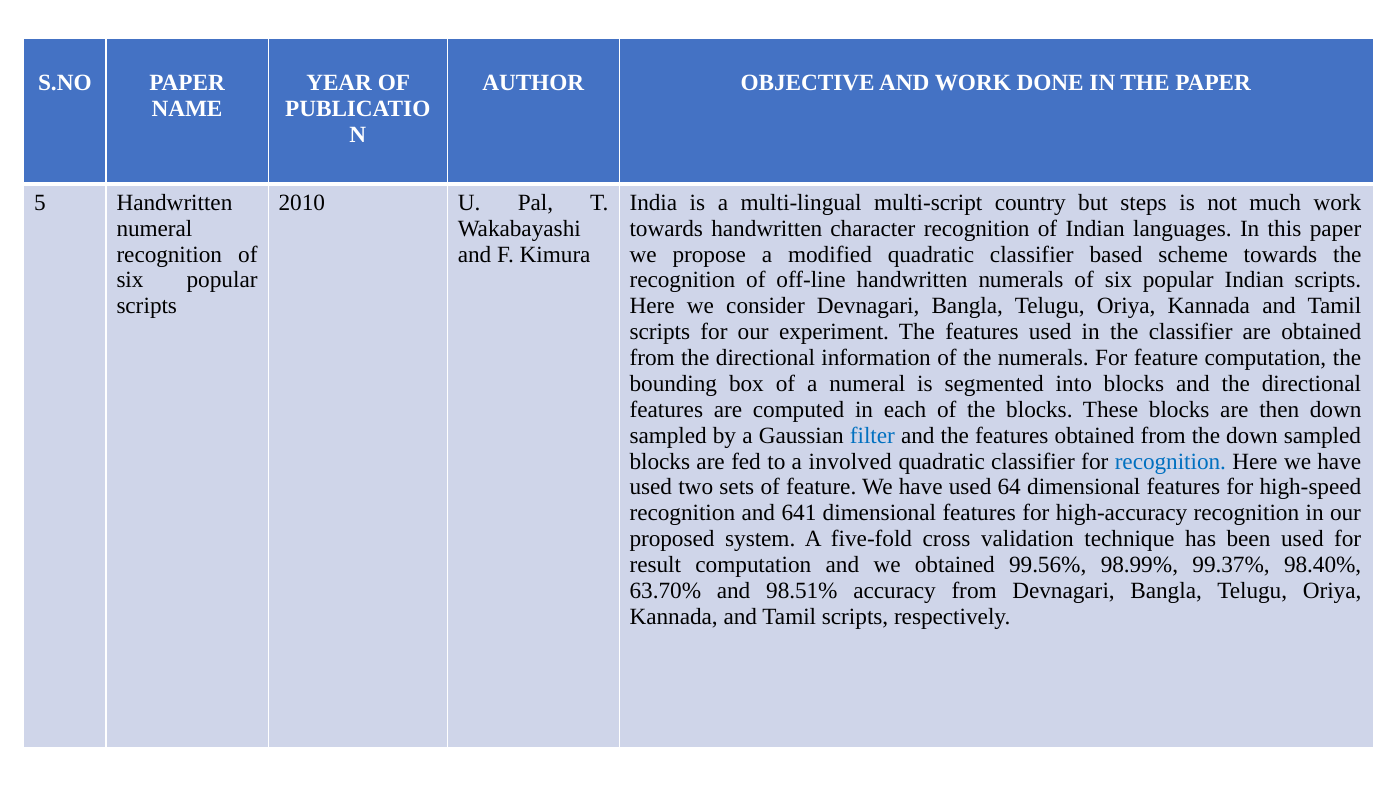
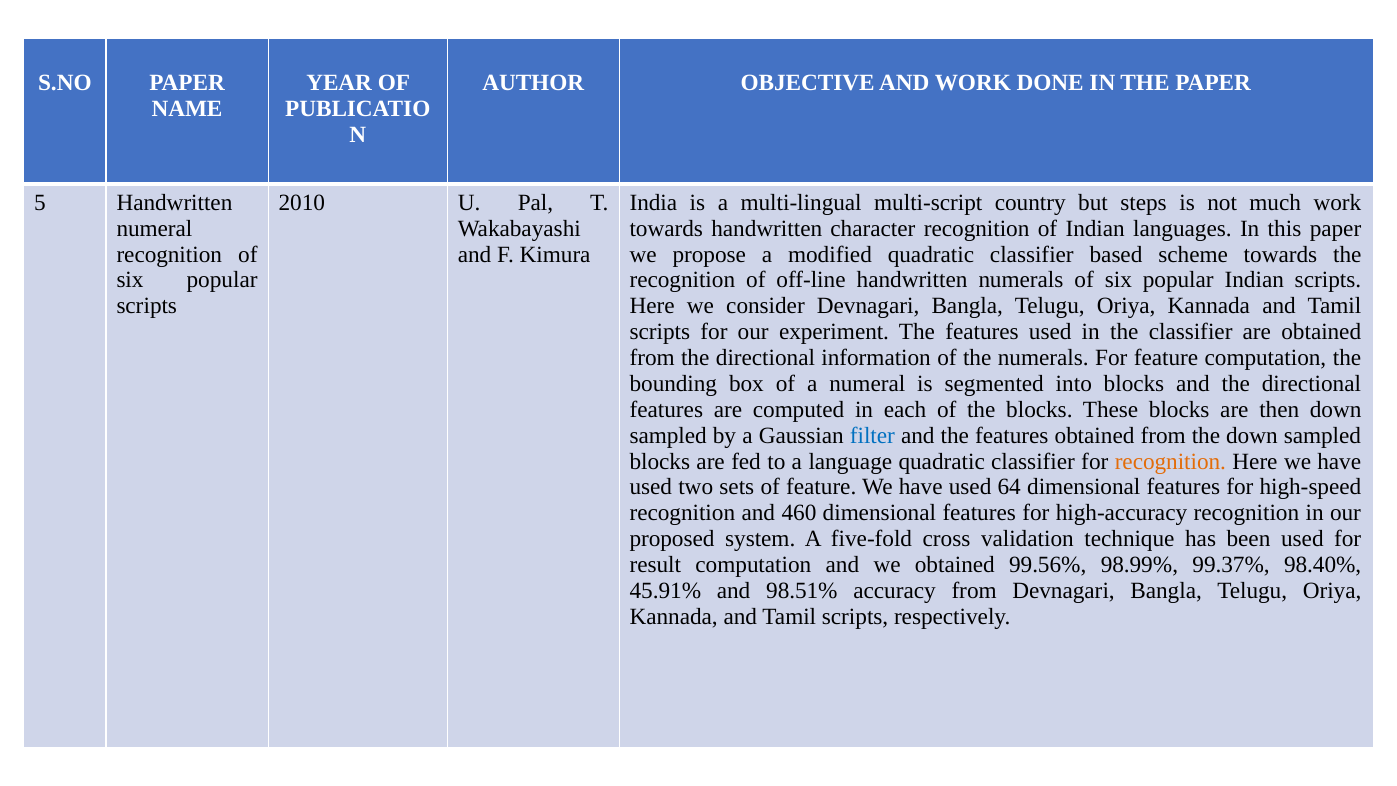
involved: involved -> language
recognition at (1170, 461) colour: blue -> orange
641: 641 -> 460
63.70%: 63.70% -> 45.91%
